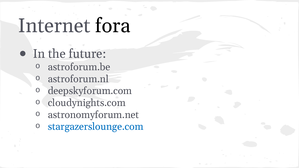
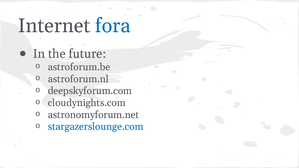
fora colour: black -> blue
